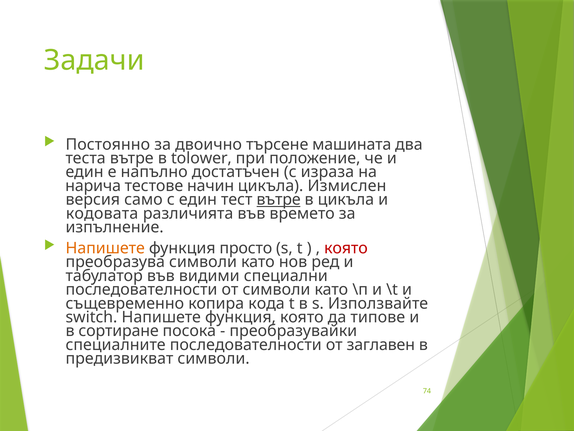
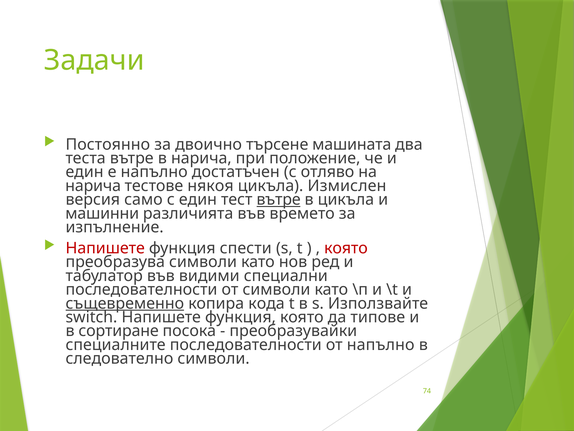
в tolower: tolower -> нарича
израза: израза -> отляво
начин: начин -> някоя
кодовата: кодовата -> машинни
Напишете at (105, 248) colour: orange -> red
просто: просто -> спести
същевременно underline: none -> present
от заглавен: заглавен -> напълно
предизвикват: предизвикват -> следователно
